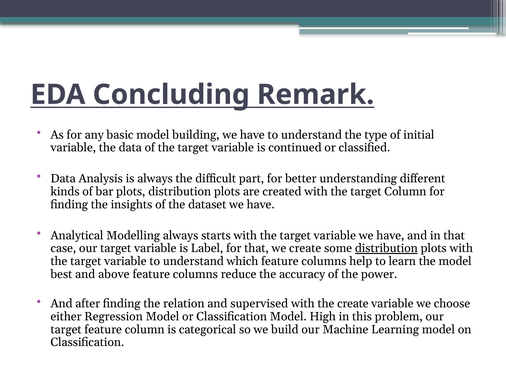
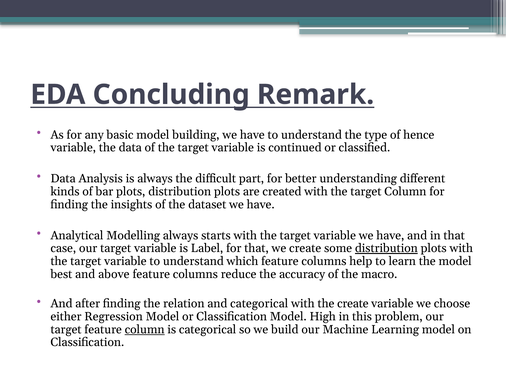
initial: initial -> hence
power: power -> macro
and supervised: supervised -> categorical
column at (145, 330) underline: none -> present
